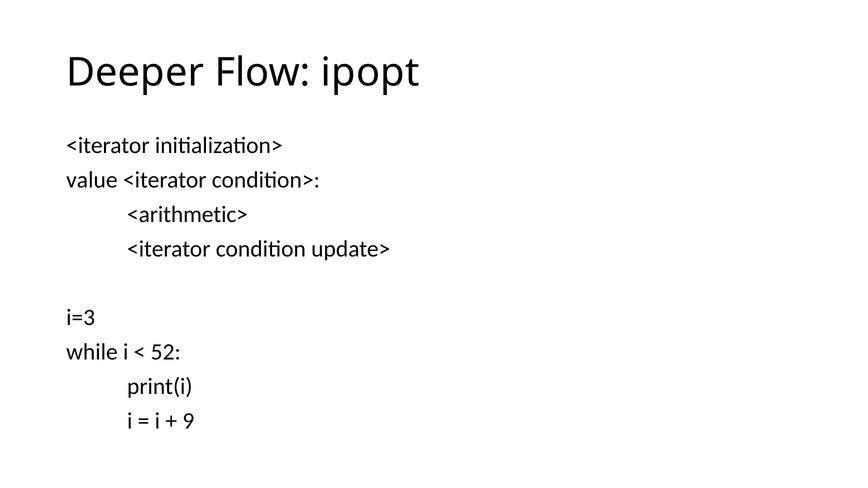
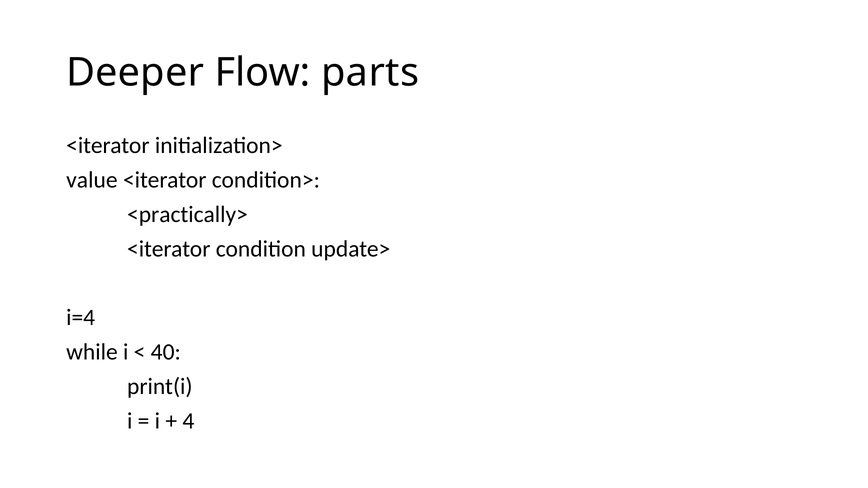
ipopt: ipopt -> parts
<arithmetic>: <arithmetic> -> <practically>
i=3: i=3 -> i=4
52: 52 -> 40
9: 9 -> 4
